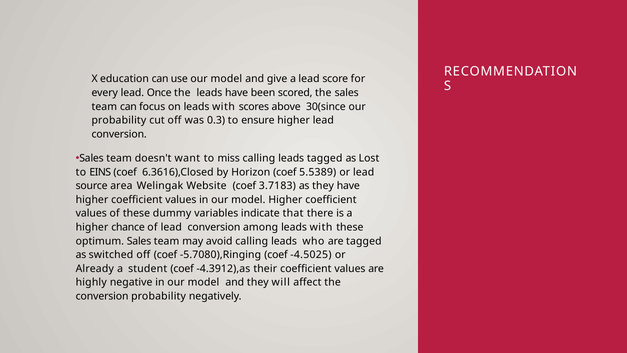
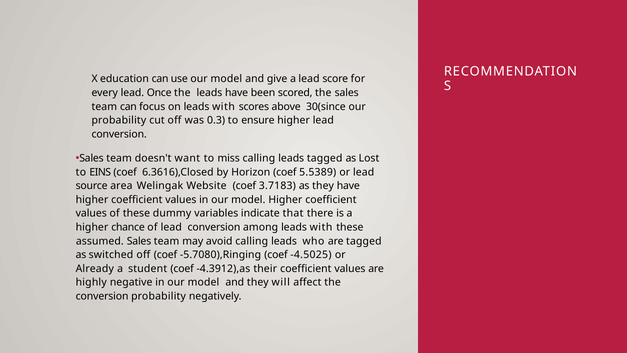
optimum: optimum -> assumed
